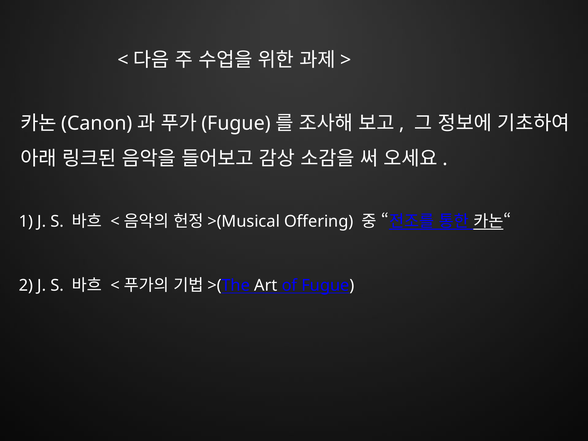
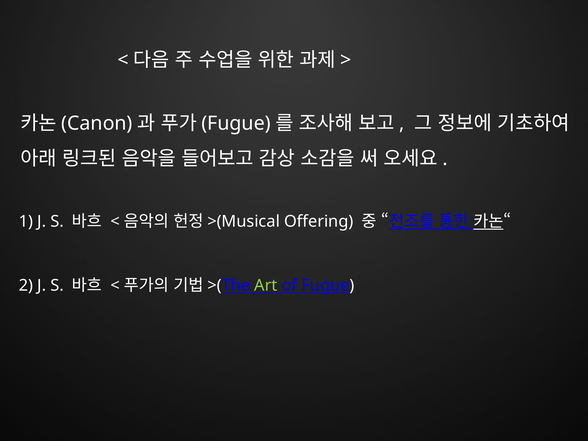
Art colour: white -> light green
